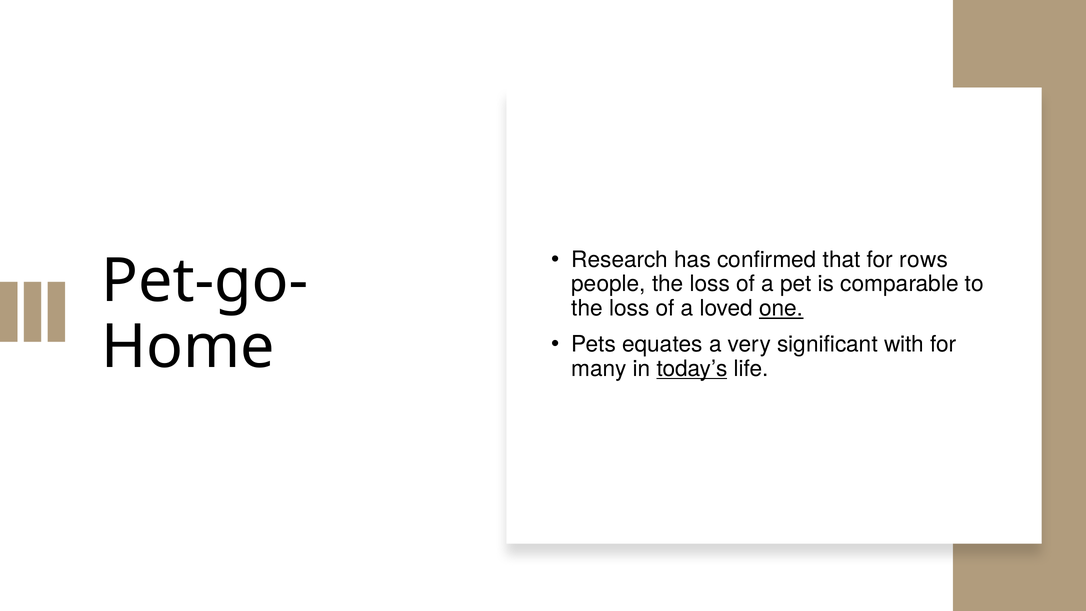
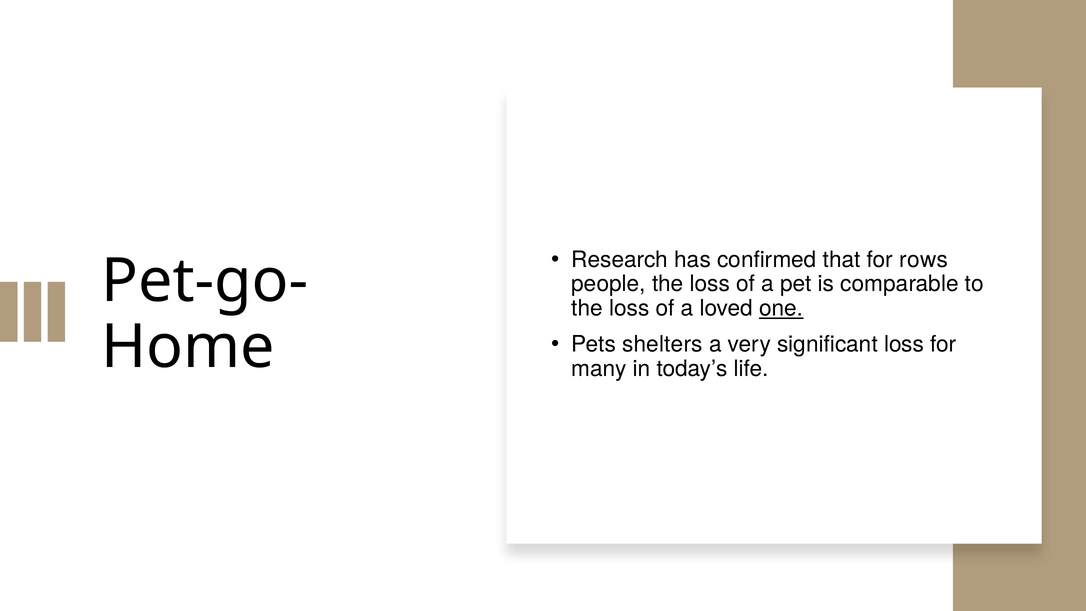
equates: equates -> shelters
significant with: with -> loss
today’s underline: present -> none
